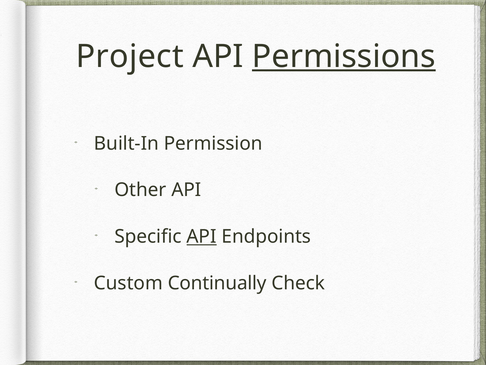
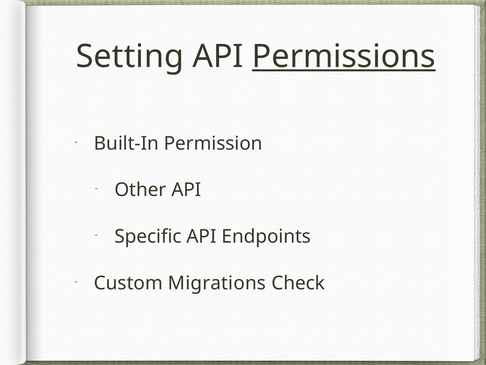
Project: Project -> Setting
API at (202, 236) underline: present -> none
Continually: Continually -> Migrations
